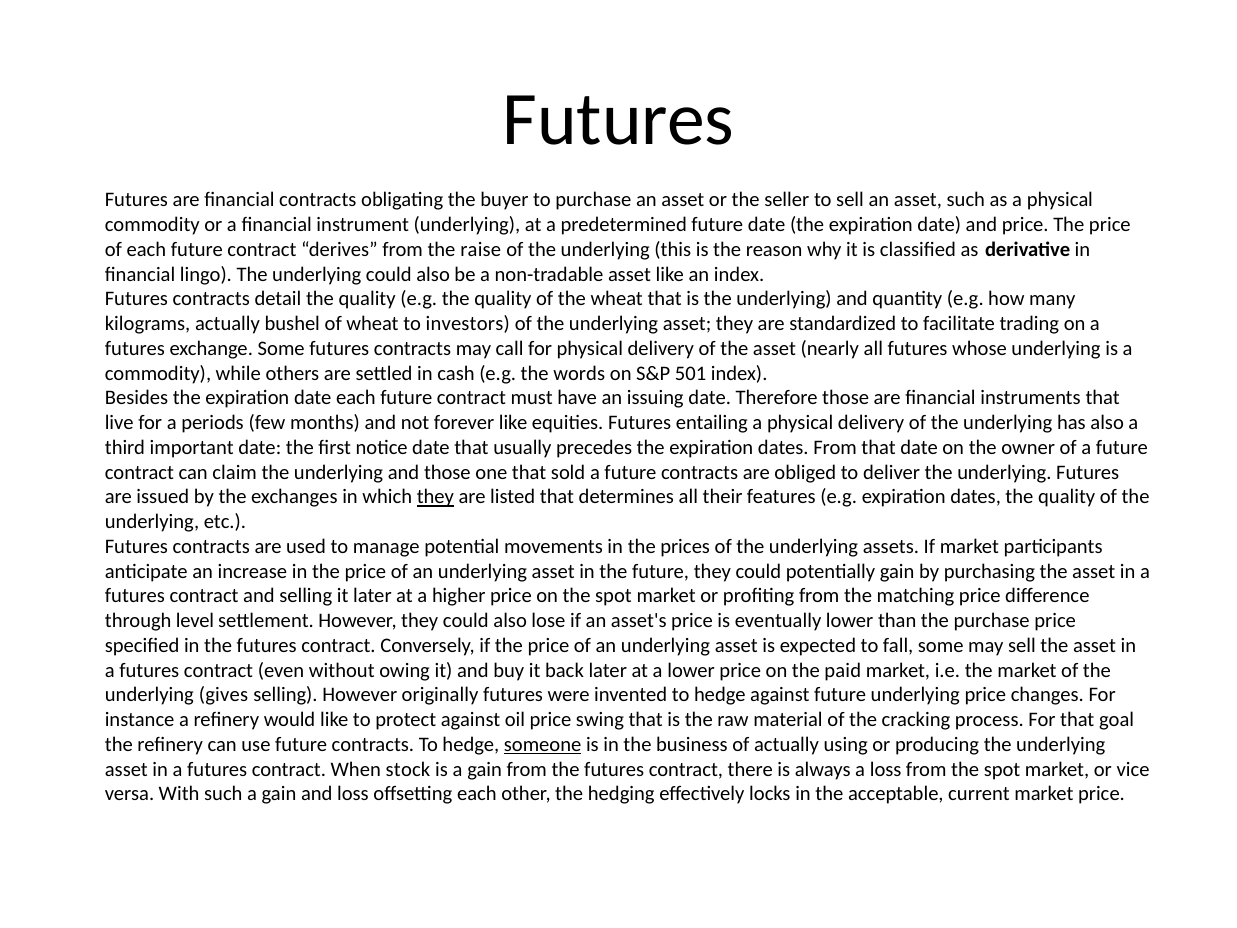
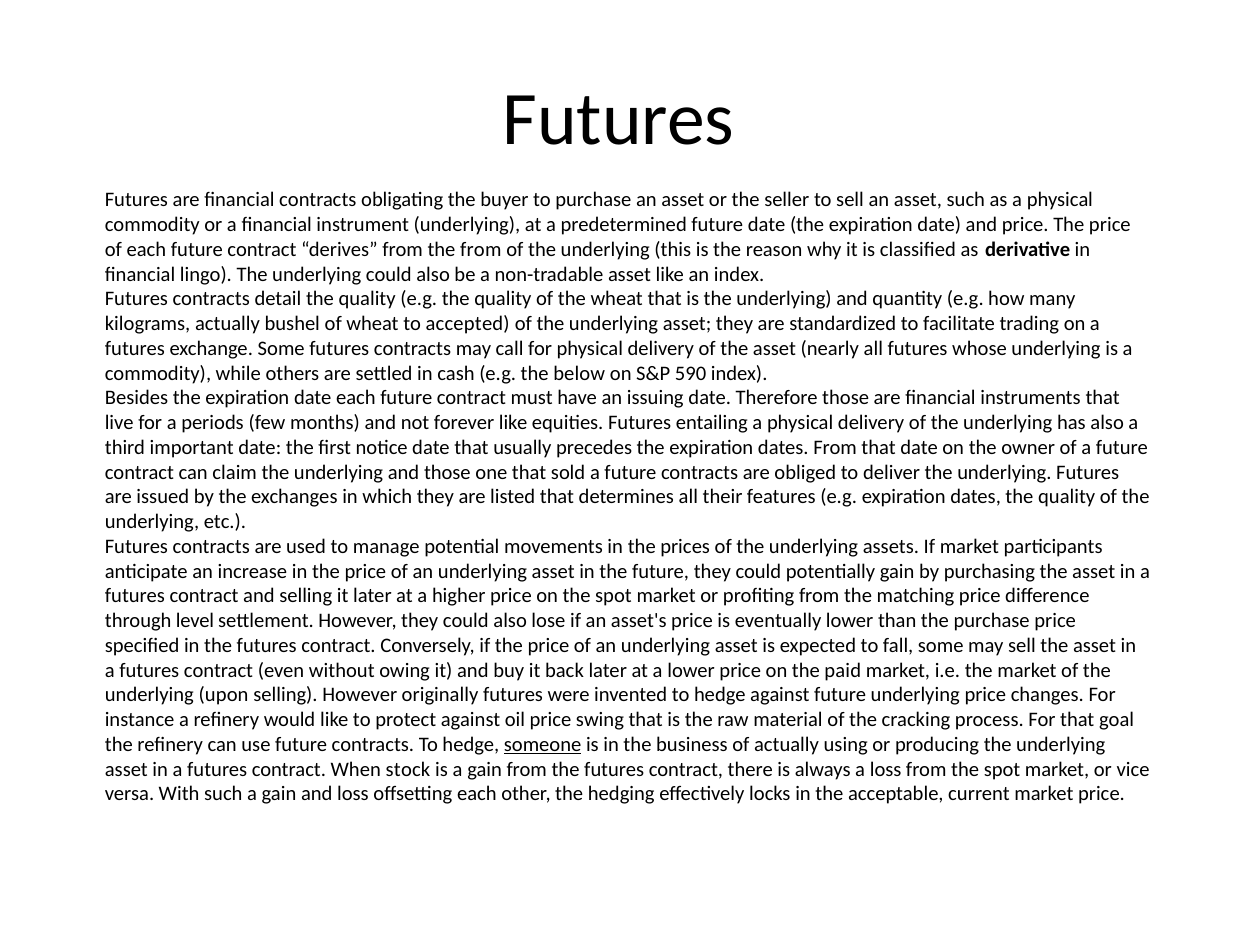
the raise: raise -> from
investors: investors -> accepted
words: words -> below
501: 501 -> 590
they at (435, 497) underline: present -> none
gives: gives -> upon
